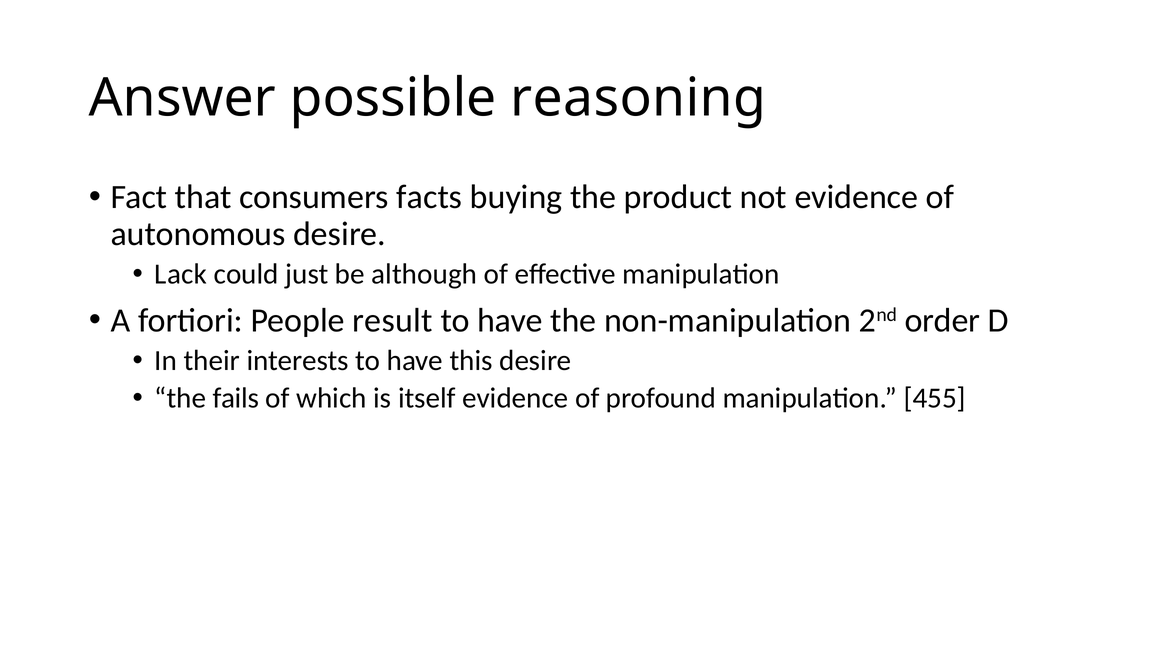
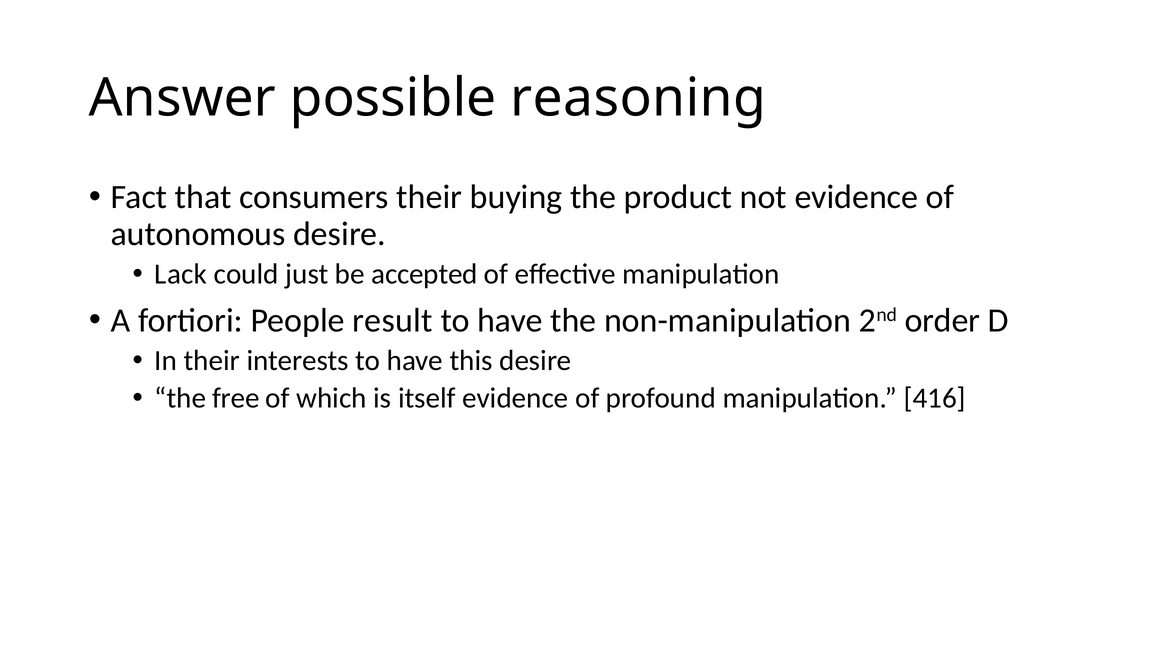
consumers facts: facts -> their
although: although -> accepted
fails: fails -> free
455: 455 -> 416
